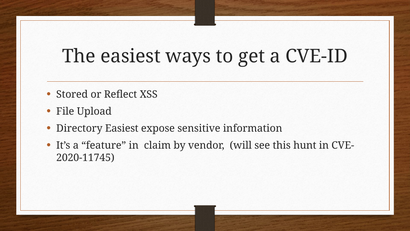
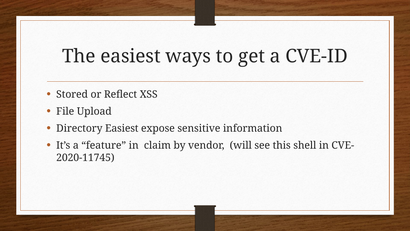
hunt: hunt -> shell
